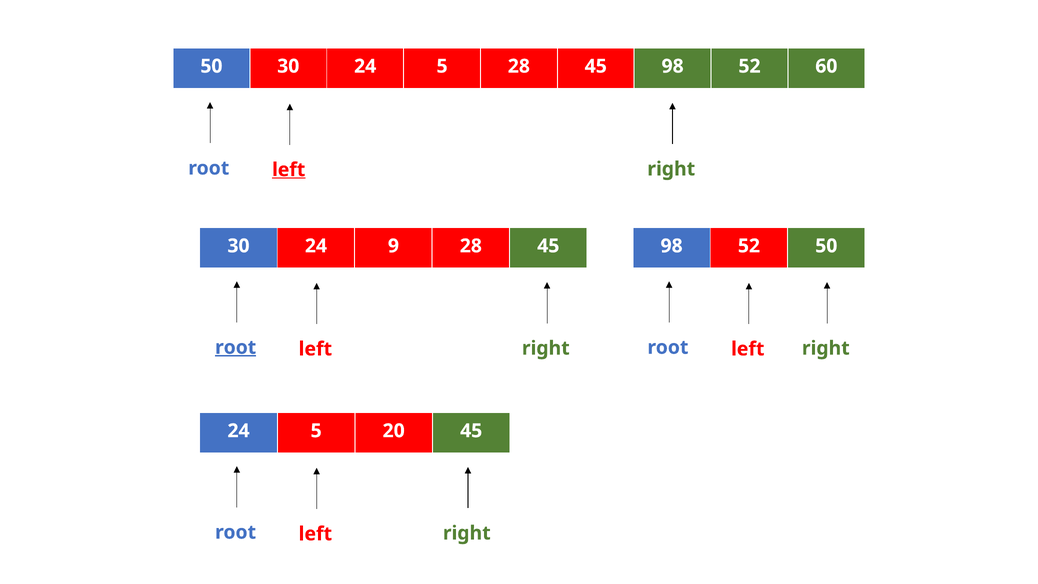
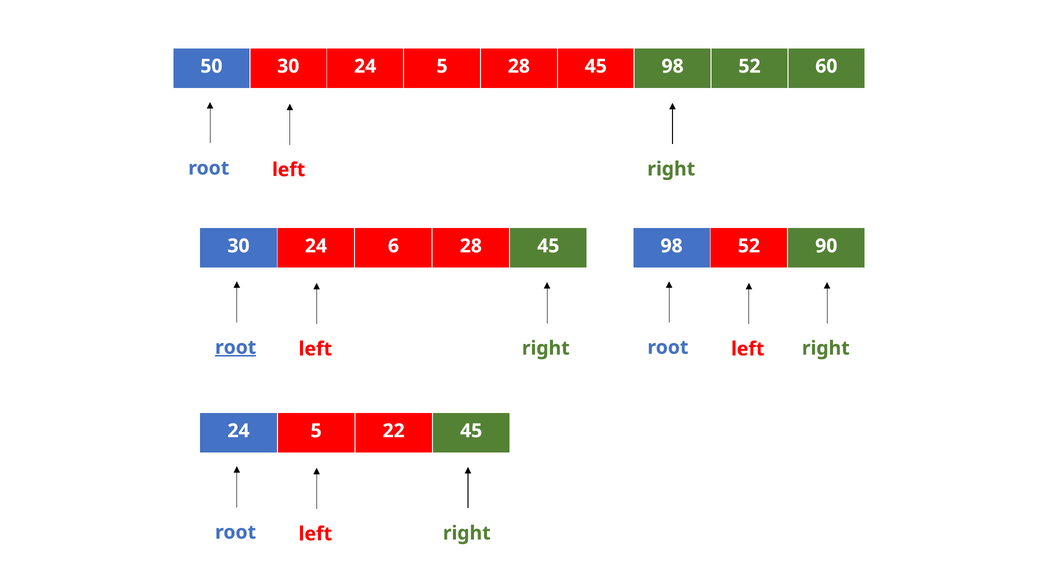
left at (289, 170) underline: present -> none
9: 9 -> 6
52 50: 50 -> 90
20: 20 -> 22
